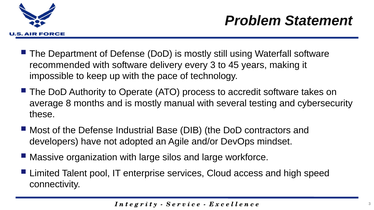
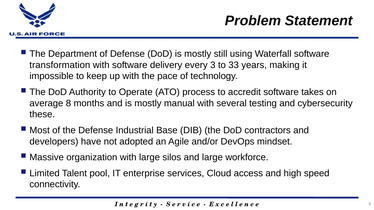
recommended: recommended -> transformation
45: 45 -> 33
